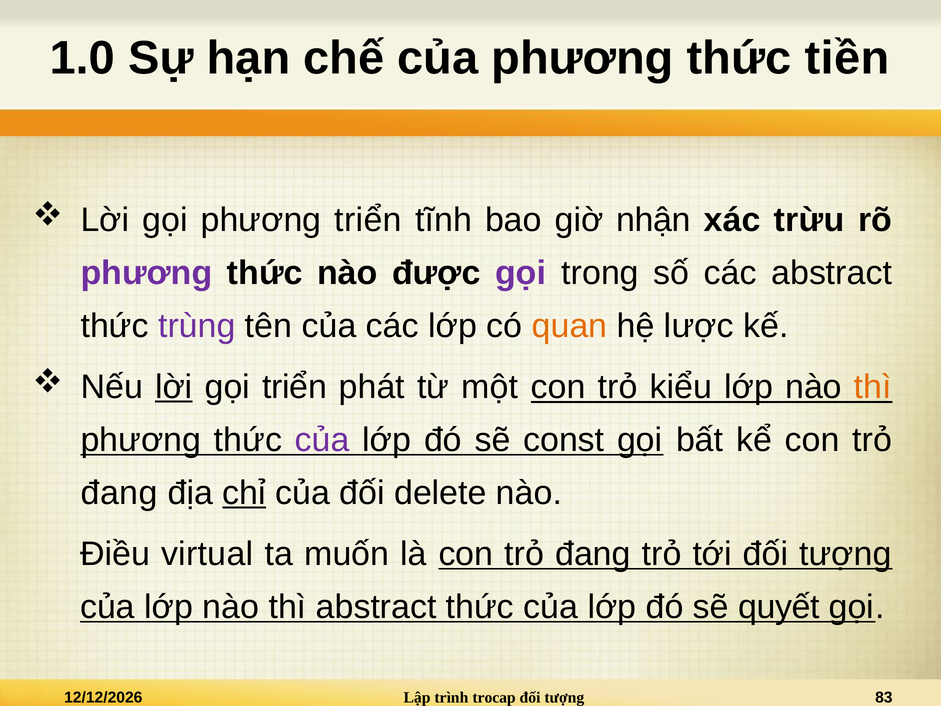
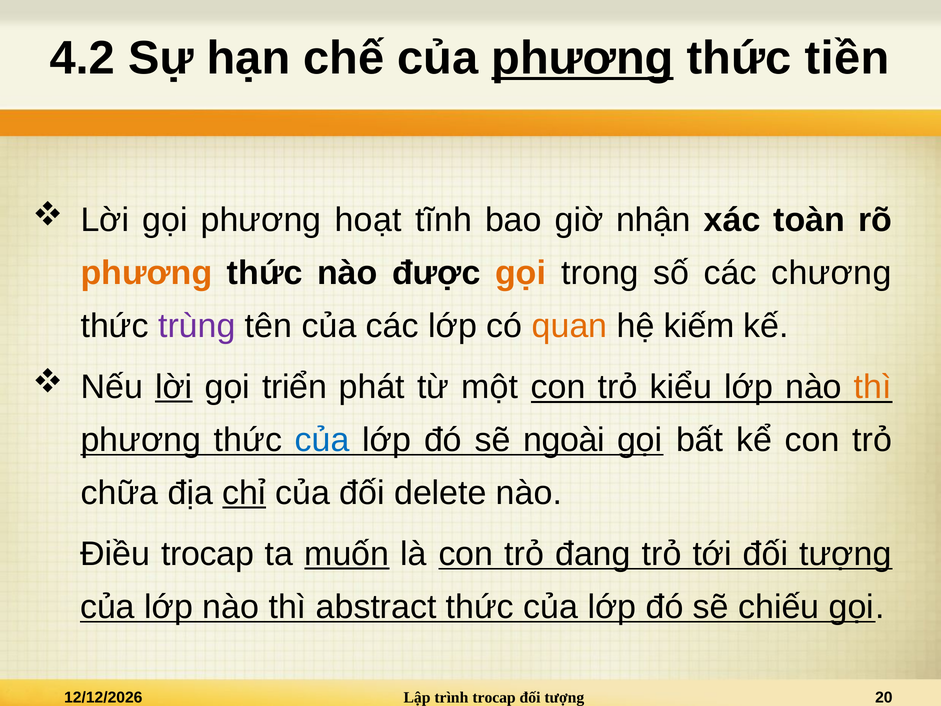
1.0: 1.0 -> 4.2
phương at (582, 58) underline: none -> present
phương triển: triển -> hoạt
trừu: trừu -> toàn
phương at (147, 273) colour: purple -> orange
gọi at (520, 273) colour: purple -> orange
các abstract: abstract -> chương
lược: lược -> kiếm
của at (322, 440) colour: purple -> blue
const: const -> ngoài
đang at (119, 493): đang -> chữa
Điều virtual: virtual -> trocap
muốn underline: none -> present
quyết: quyết -> chiếu
83: 83 -> 20
